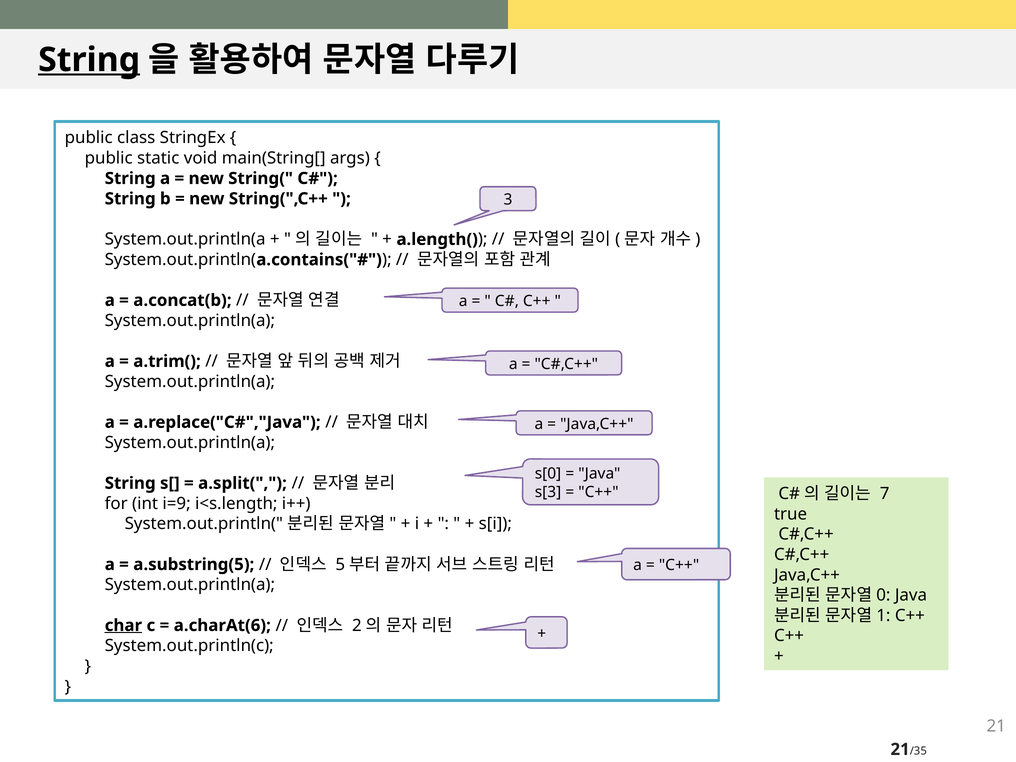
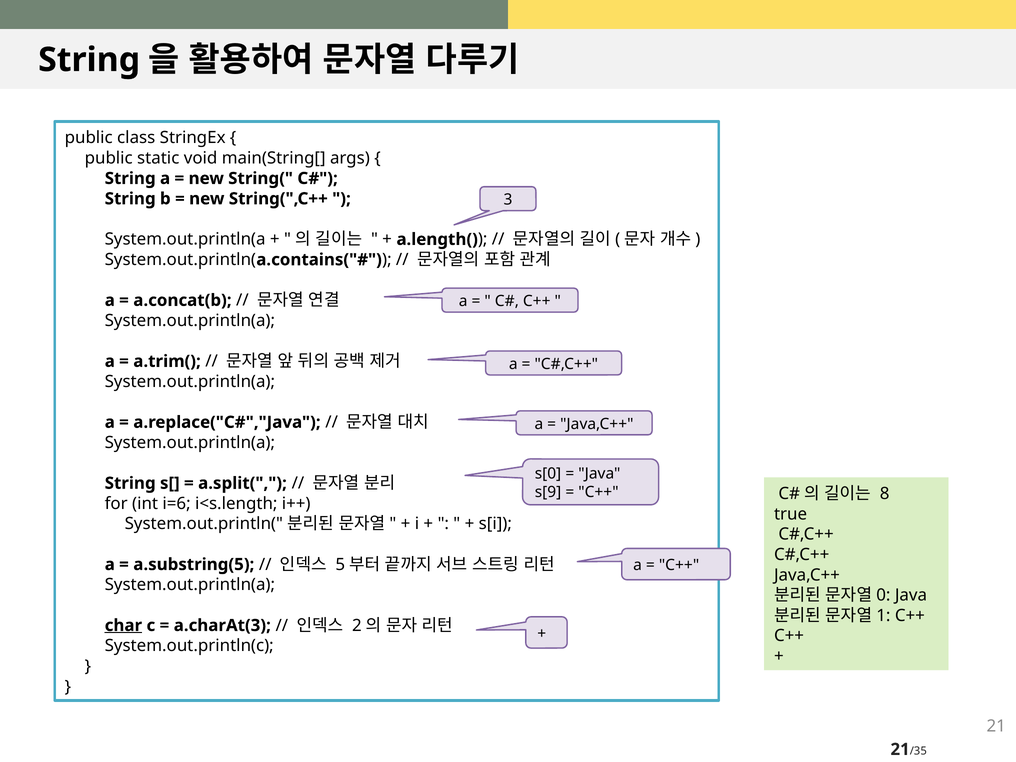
String at (89, 60) underline: present -> none
7: 7 -> 8
s[3: s[3 -> s[9
i=9: i=9 -> i=6
a.charAt(6: a.charAt(6 -> a.charAt(3
